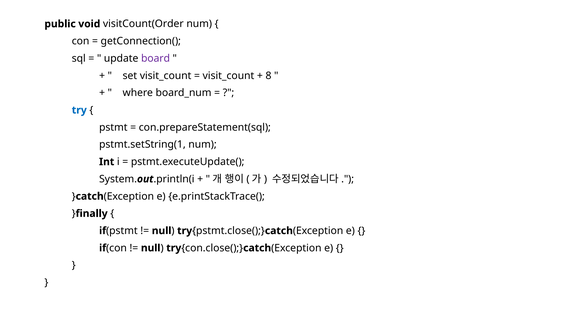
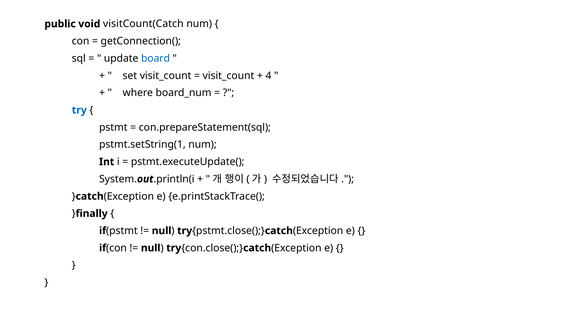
visitCount(Order: visitCount(Order -> visitCount(Catch
board colour: purple -> blue
8: 8 -> 4
